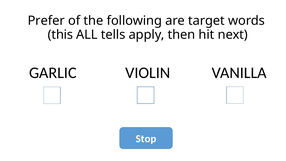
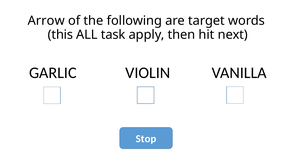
Prefer: Prefer -> Arrow
tells: tells -> task
